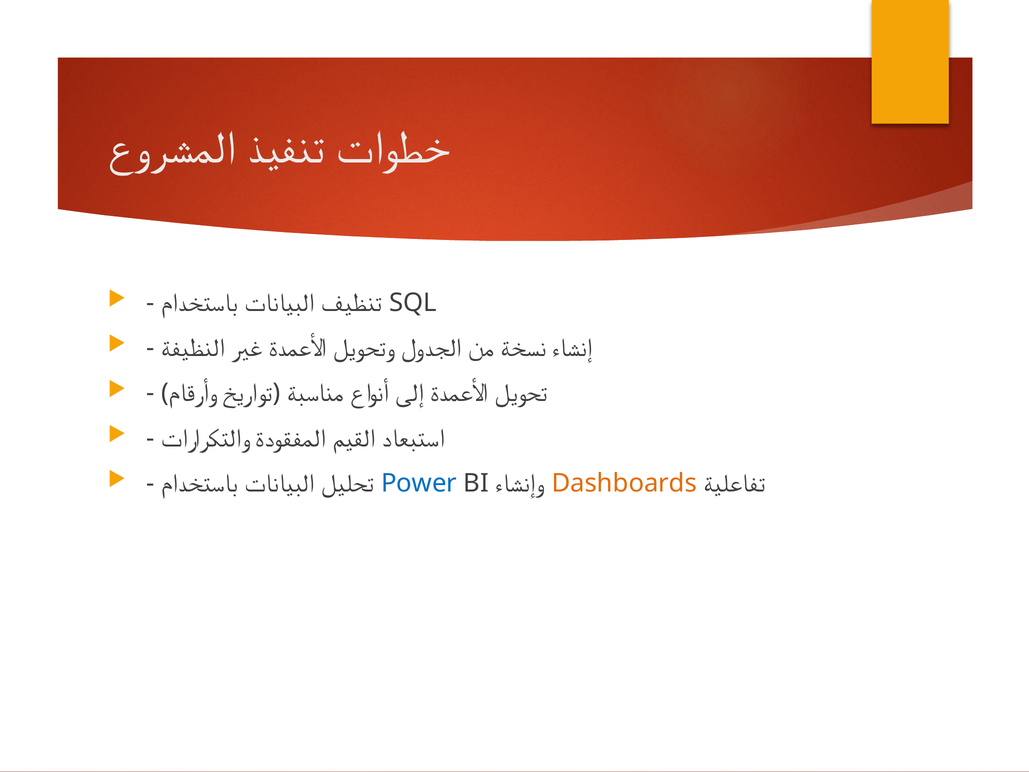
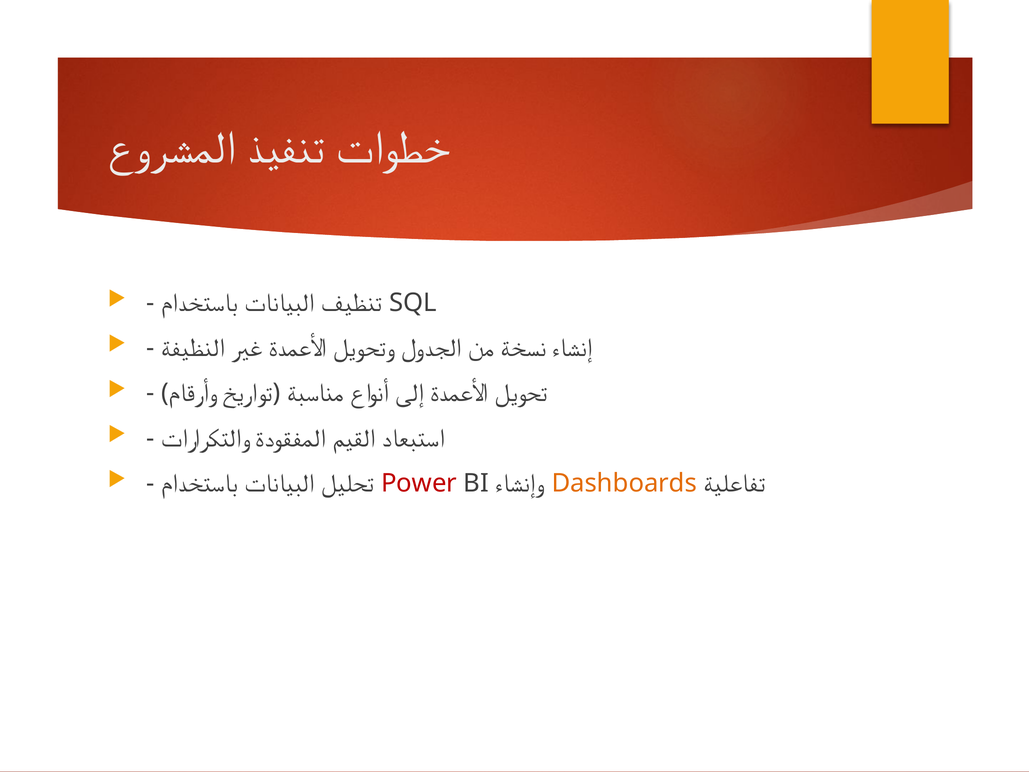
Power colour: blue -> red
